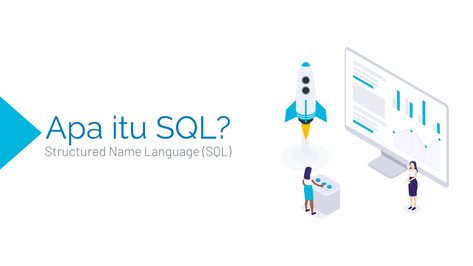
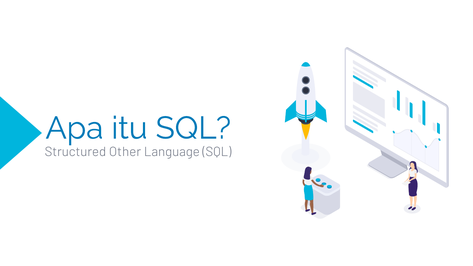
Name: Name -> Other
